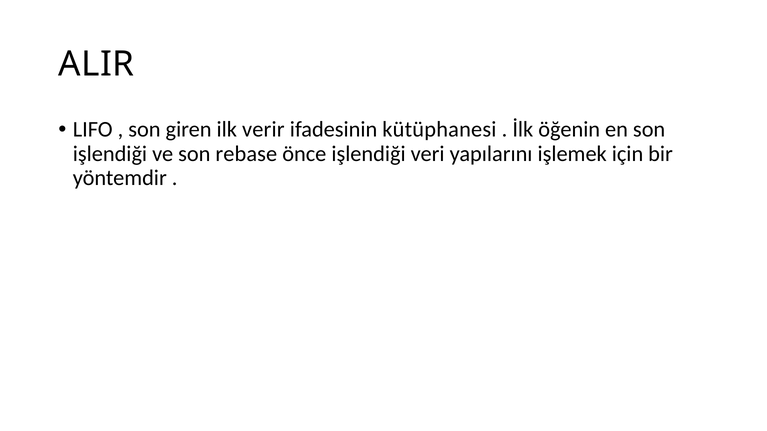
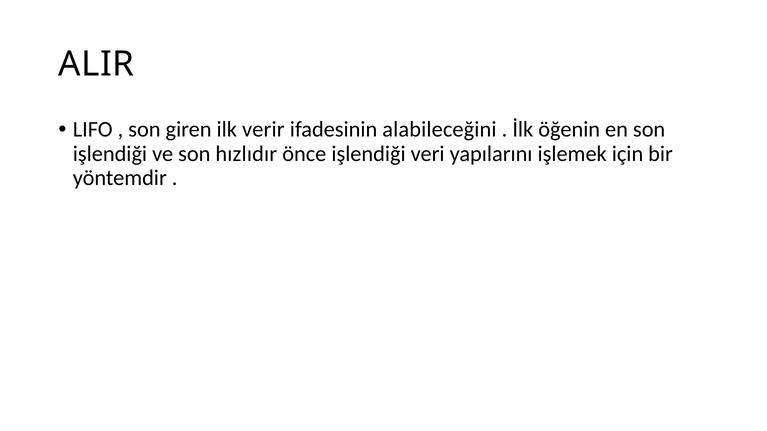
kütüphanesi: kütüphanesi -> alabileceğini
rebase: rebase -> hızlıdır
